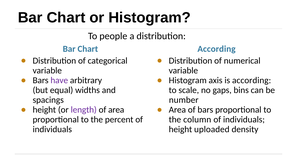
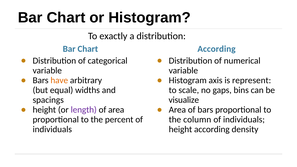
people: people -> exactly
have colour: purple -> orange
is according: according -> represent
number: number -> visualize
height uploaded: uploaded -> according
